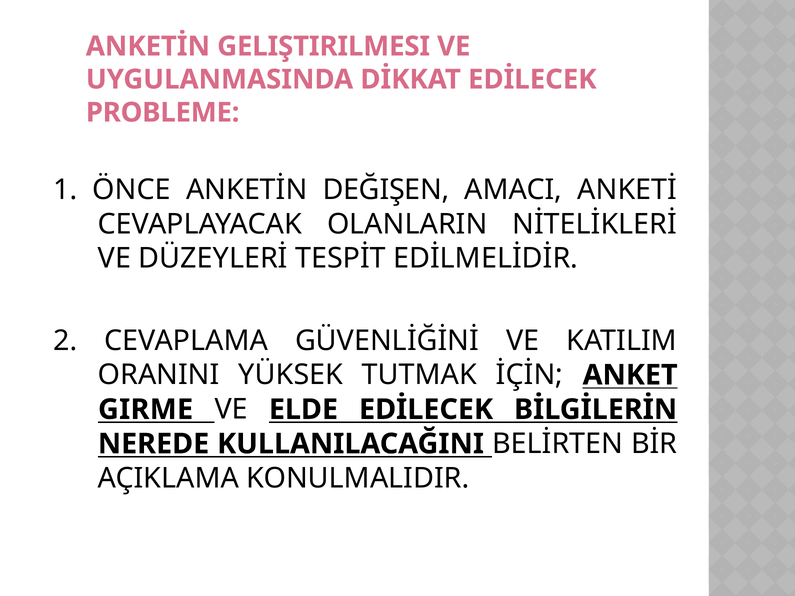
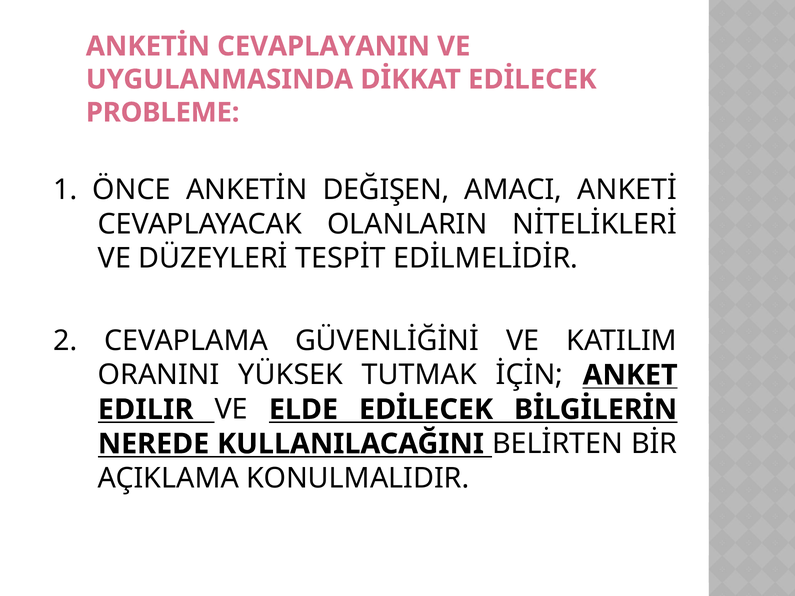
GELIŞTIRILMESI: GELIŞTIRILMESI -> CEVAPLAYANIN
GIRME: GIRME -> EDILIR
